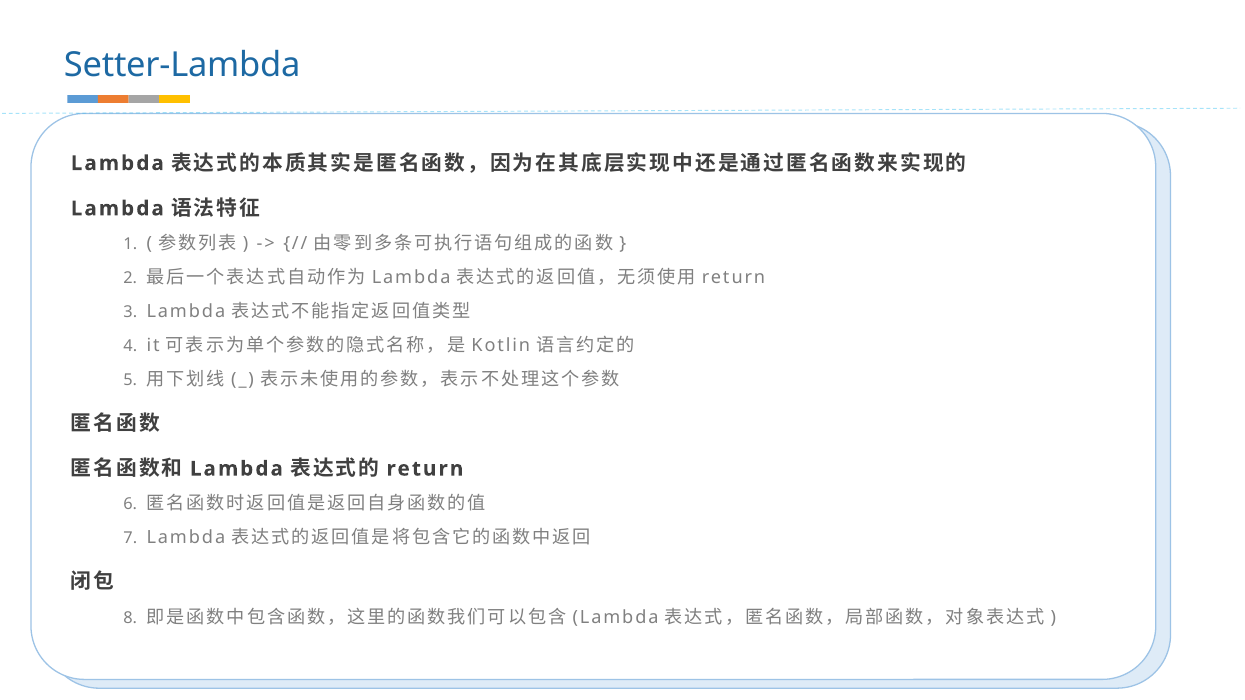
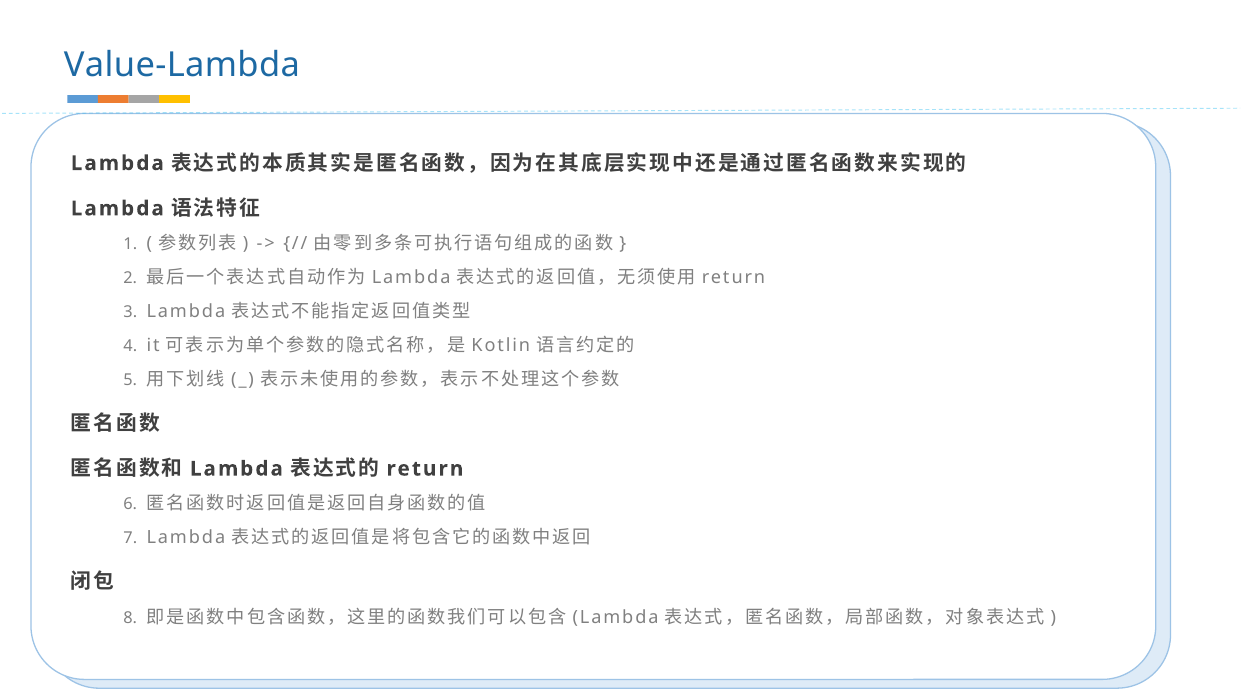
Setter-Lambda: Setter-Lambda -> Value-Lambda
